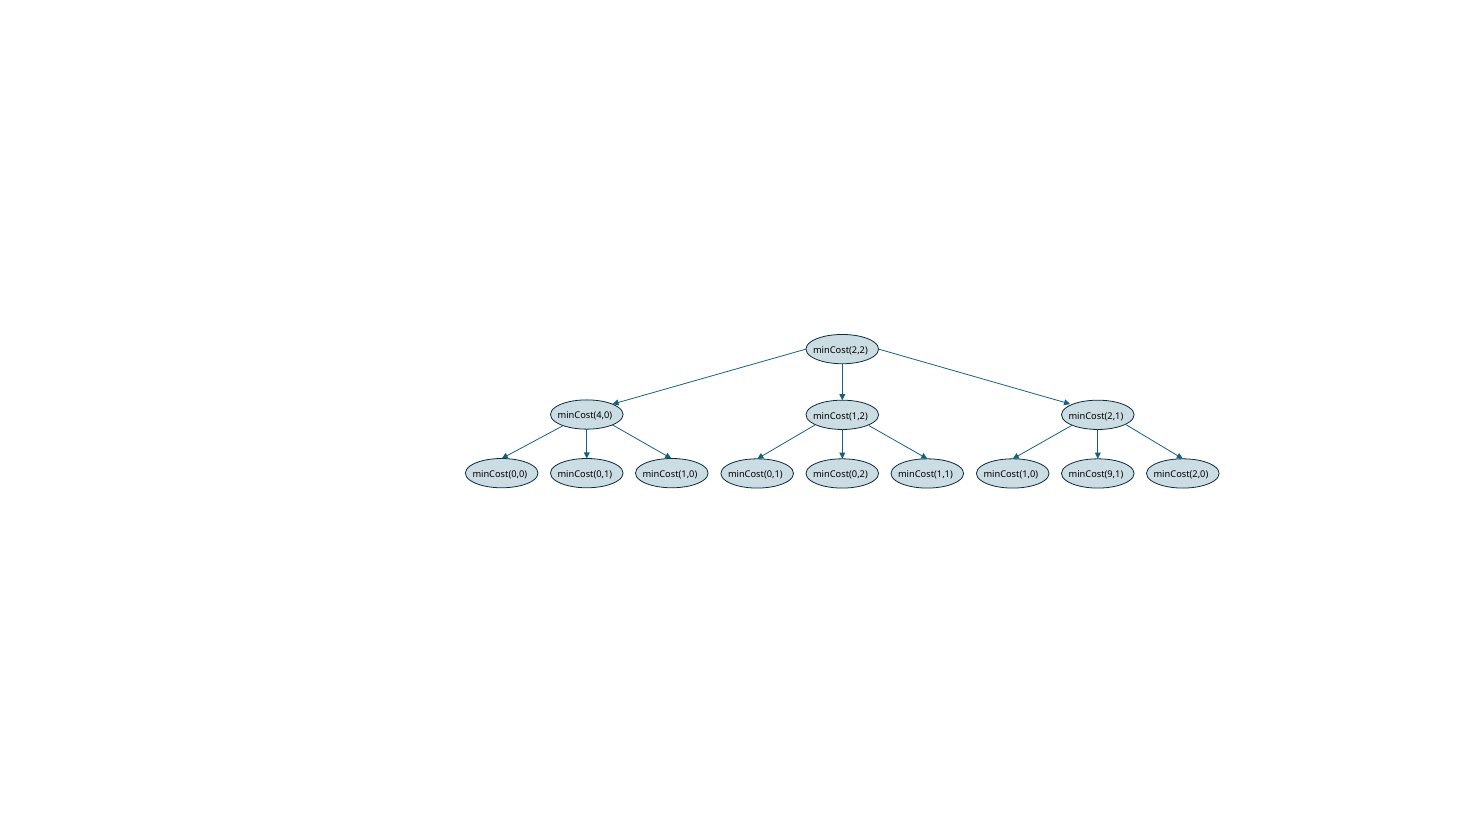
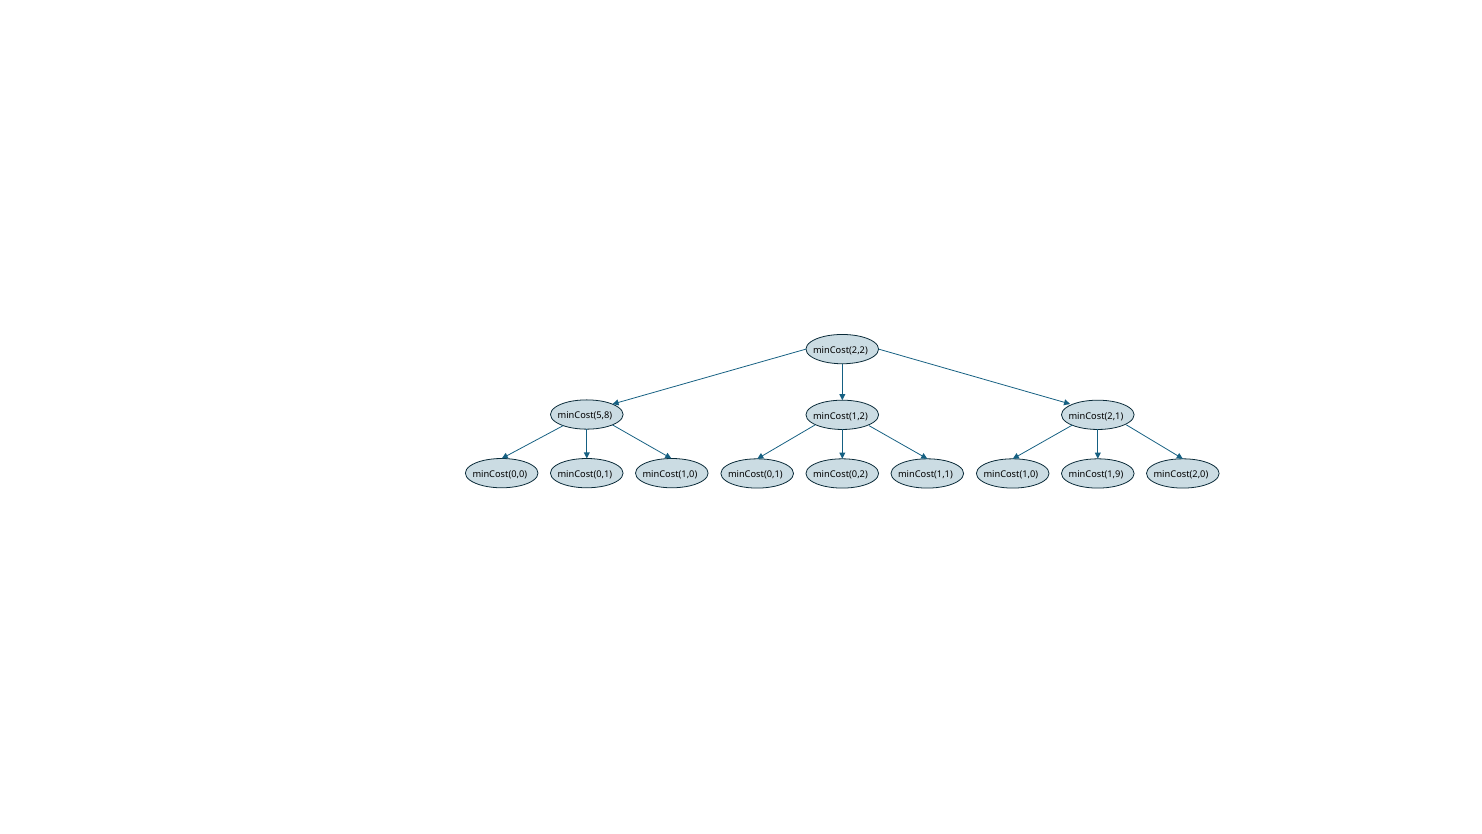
minCost(4,0: minCost(4,0 -> minCost(5,8
minCost(9,1: minCost(9,1 -> minCost(1,9
